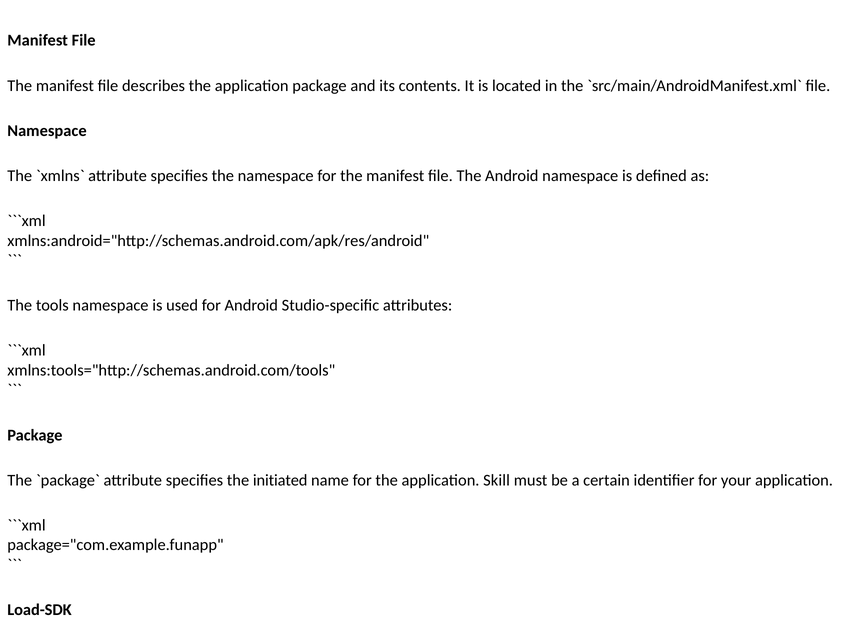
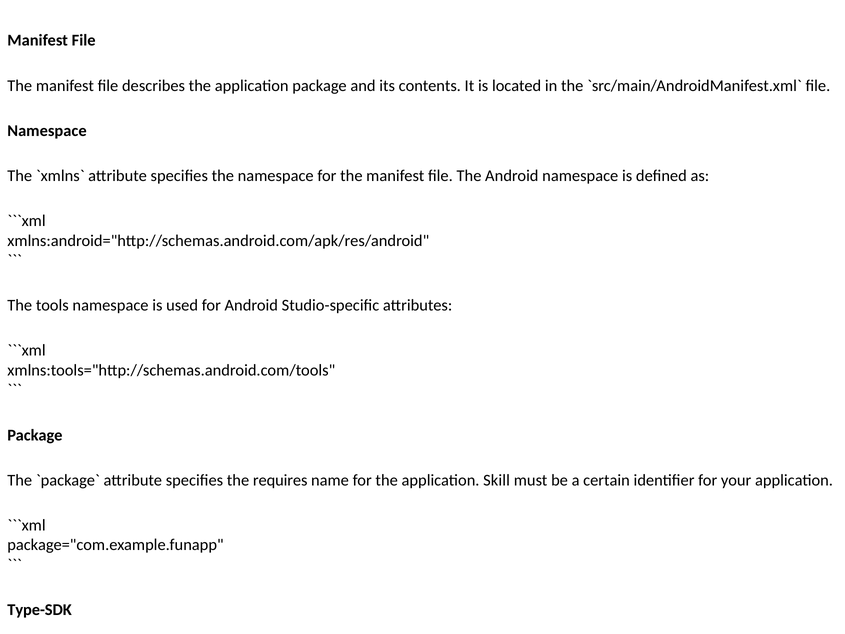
the initiated: initiated -> requires
Load-SDK: Load-SDK -> Type-SDK
